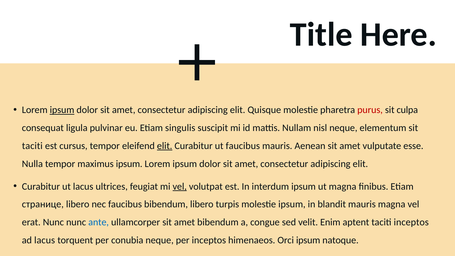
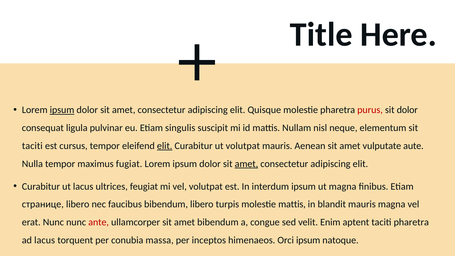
sit culpa: culpa -> dolor
ut faucibus: faucibus -> volutpat
esse: esse -> aute
maximus ipsum: ipsum -> fugiat
amet at (246, 164) underline: none -> present
vel at (180, 186) underline: present -> none
molestie ipsum: ipsum -> mattis
ante colour: blue -> red
taciti inceptos: inceptos -> pharetra
conubia neque: neque -> massa
